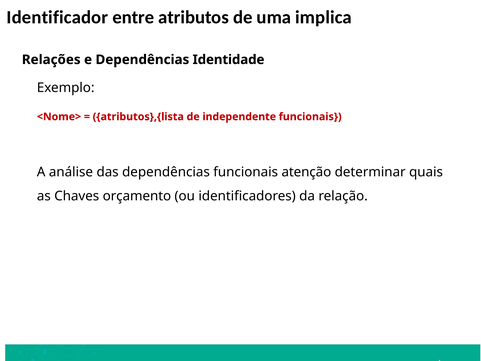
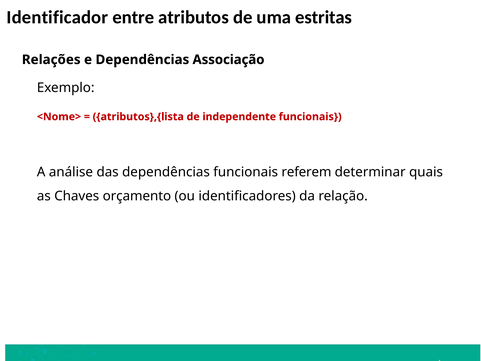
implica: implica -> estritas
Identidade: Identidade -> Associação
atenção: atenção -> referem
